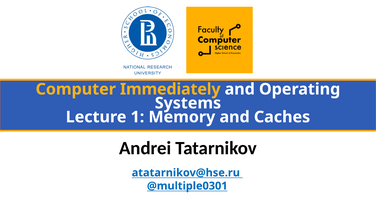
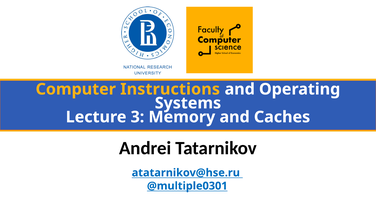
Immediately: Immediately -> Instructions
1: 1 -> 3
